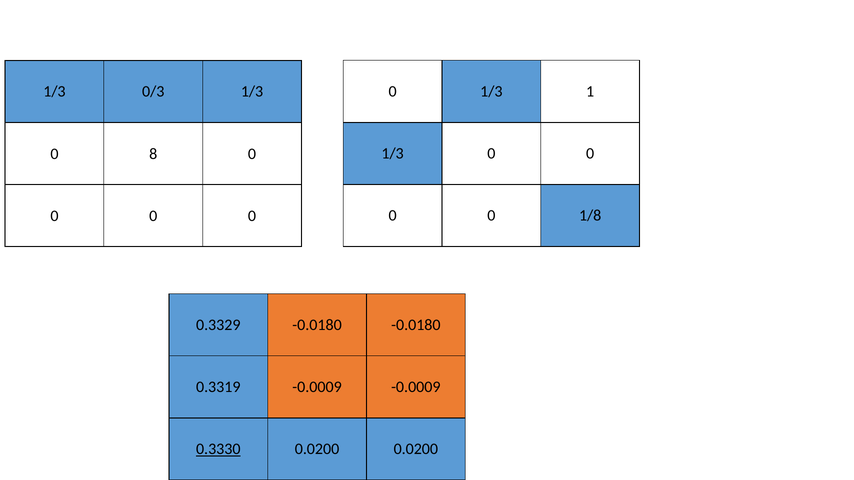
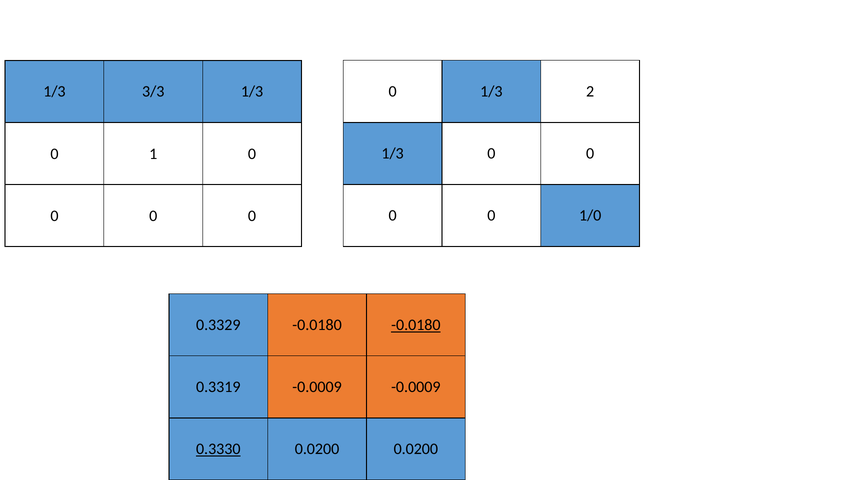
1: 1 -> 2
0/3: 0/3 -> 3/3
8: 8 -> 1
1/8: 1/8 -> 1/0
-0.0180 at (416, 325) underline: none -> present
